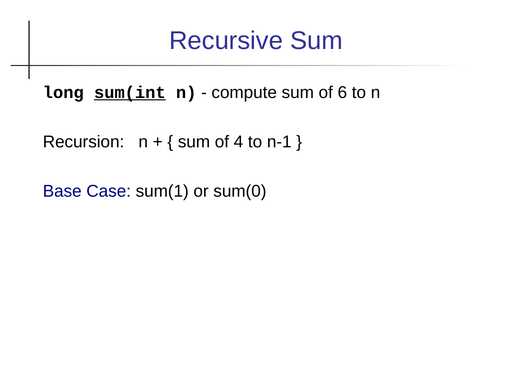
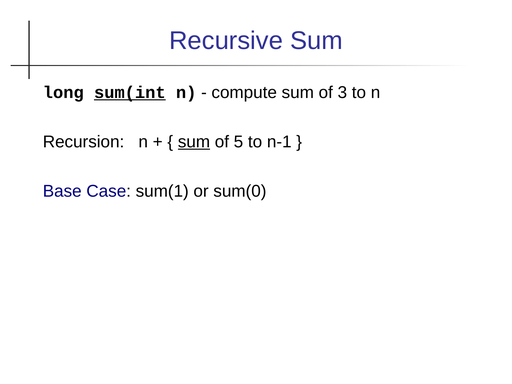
6: 6 -> 3
sum at (194, 142) underline: none -> present
4: 4 -> 5
